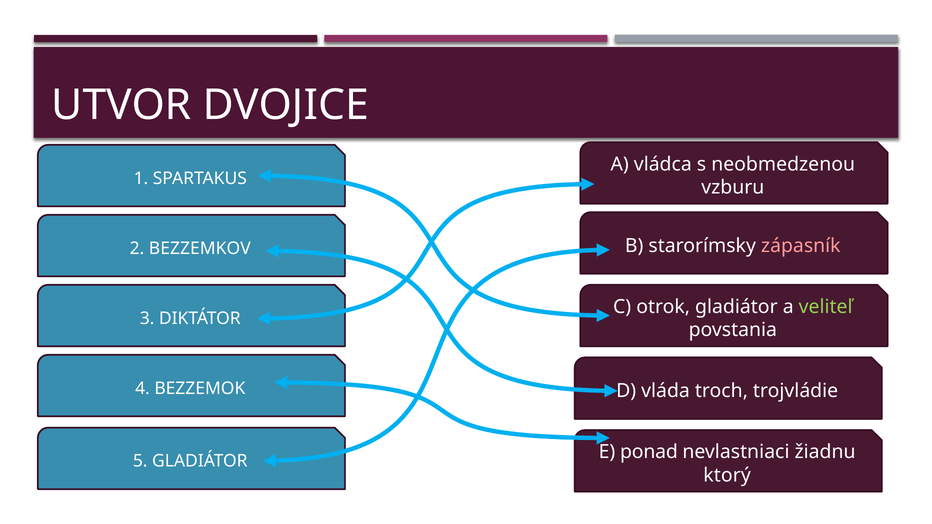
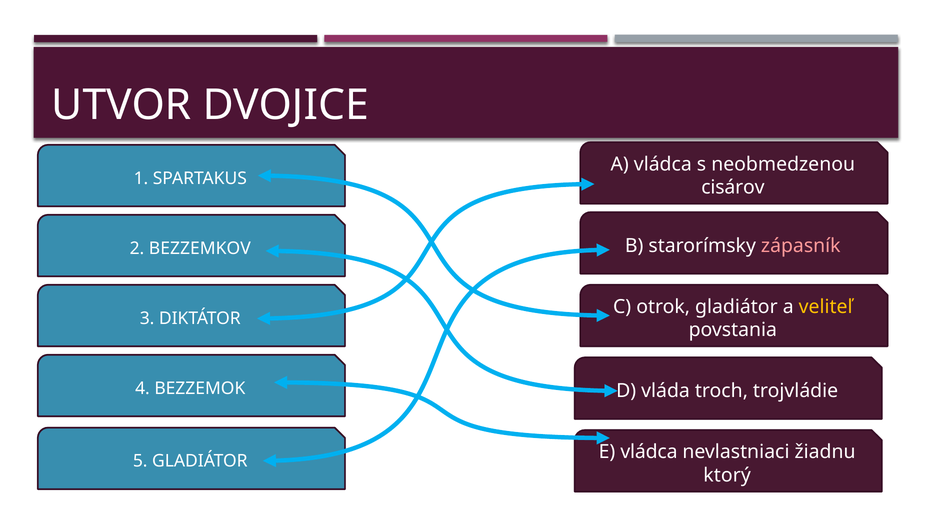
vzburu: vzburu -> cisárov
veliteľ colour: light green -> yellow
E ponad: ponad -> vládca
